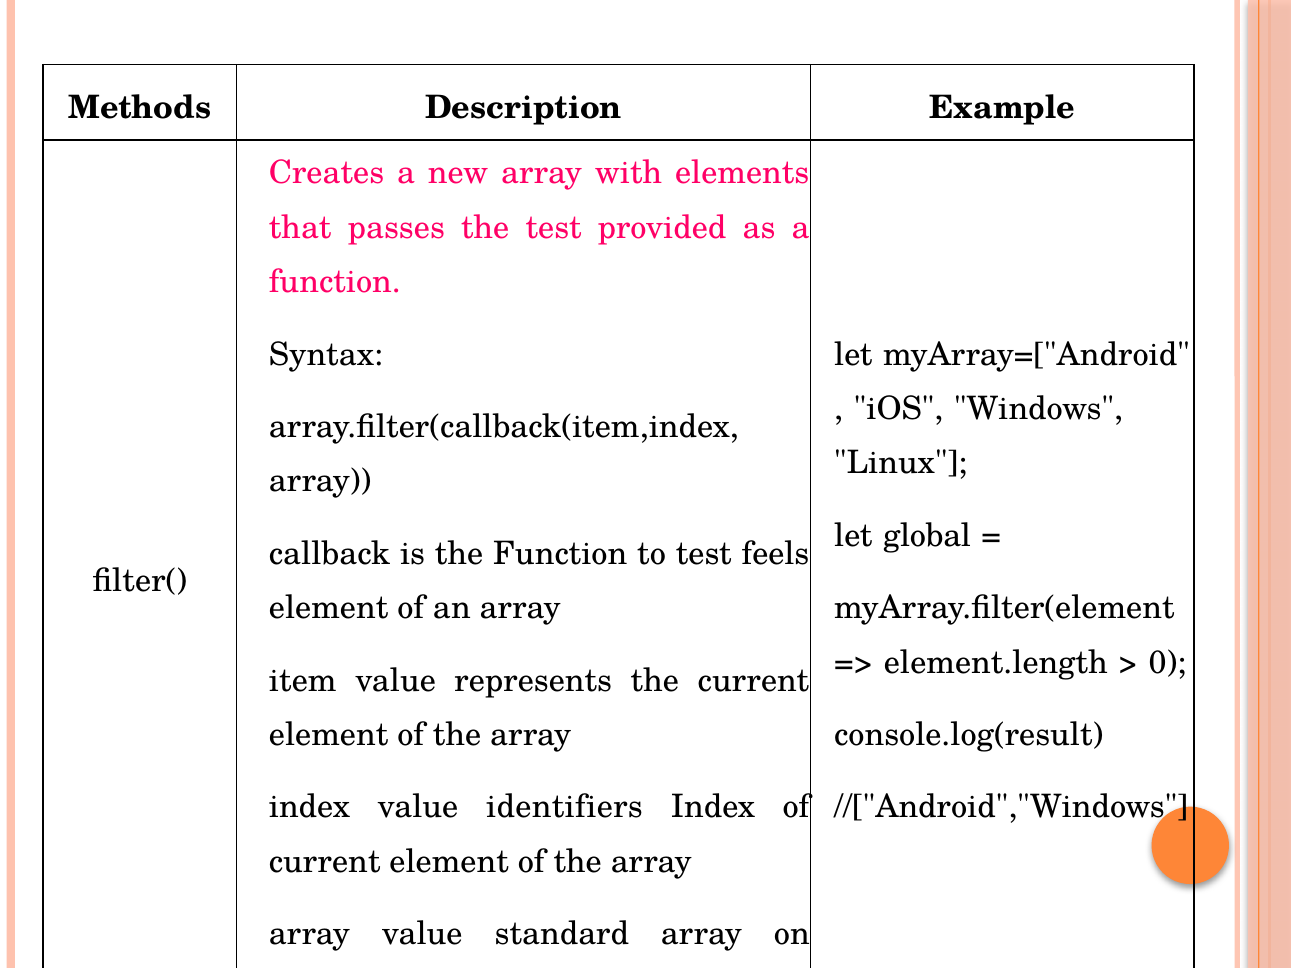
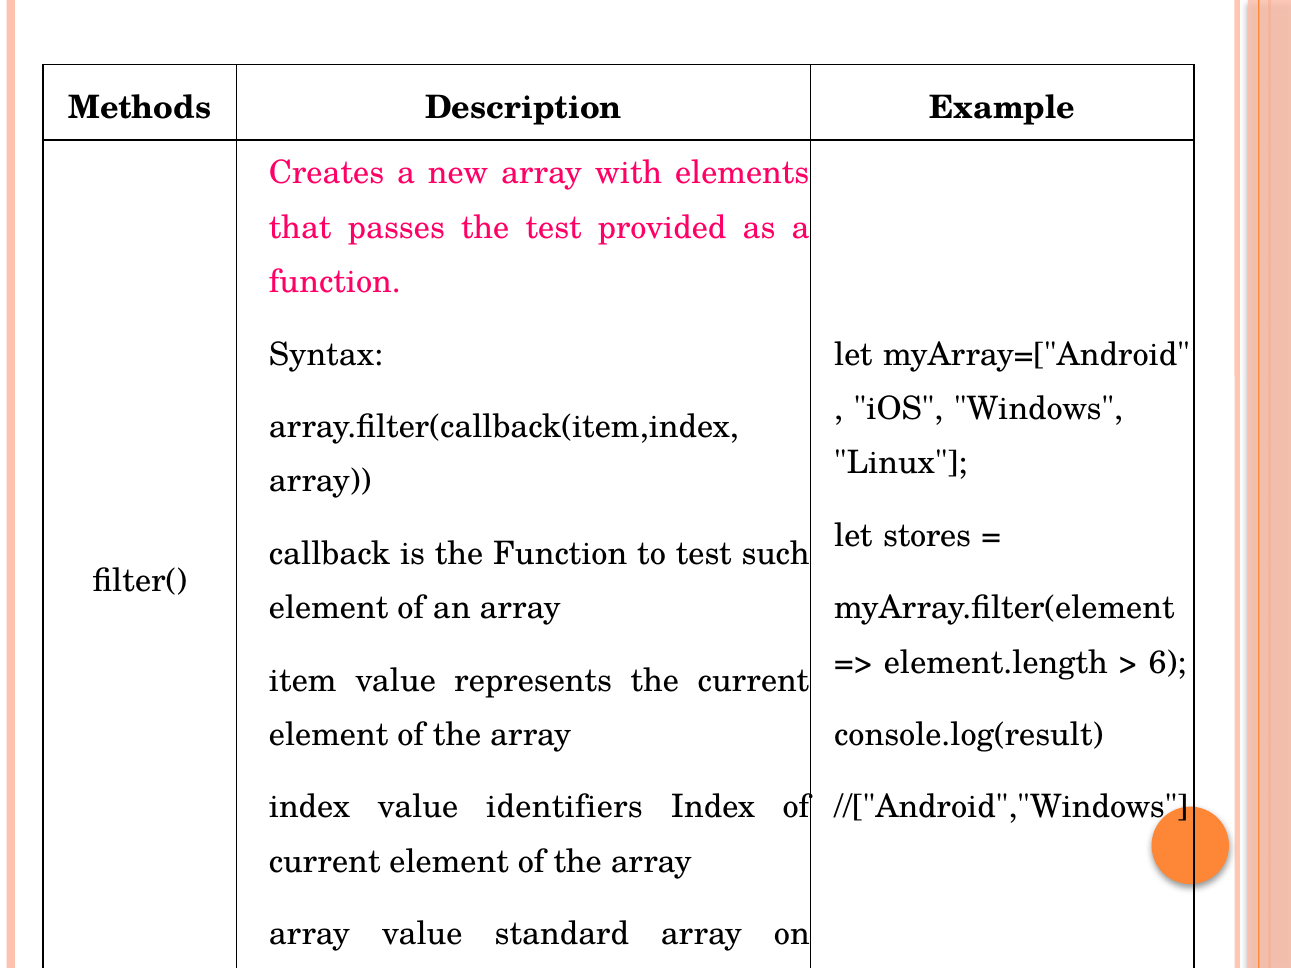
global: global -> stores
feels: feels -> such
0: 0 -> 6
